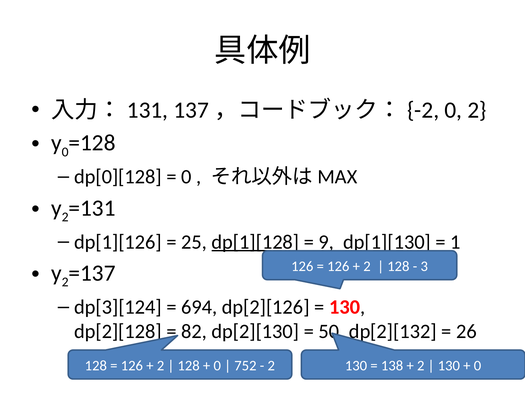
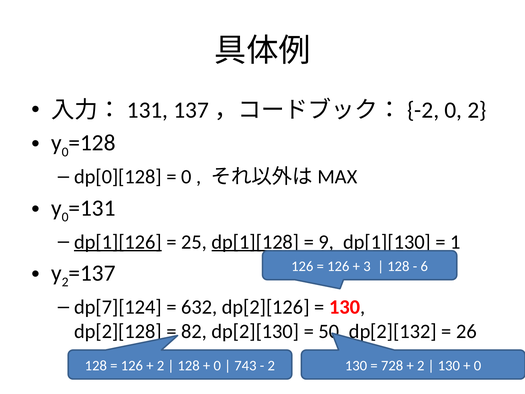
2 at (65, 217): 2 -> 0
dp[1][126 underline: none -> present
2 at (367, 266): 2 -> 3
3: 3 -> 6
dp[3][124: dp[3][124 -> dp[7][124
694: 694 -> 632
752: 752 -> 743
138: 138 -> 728
